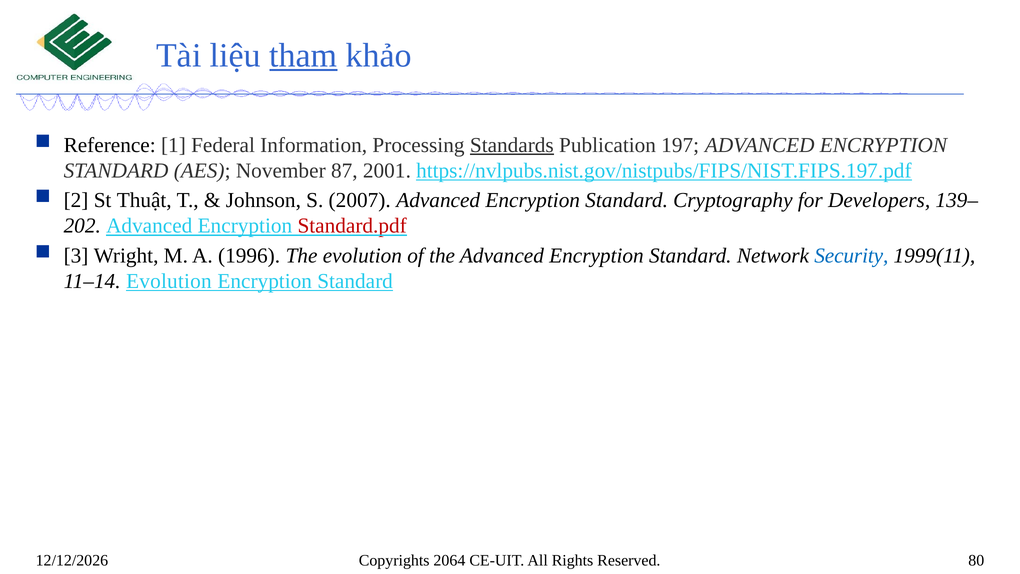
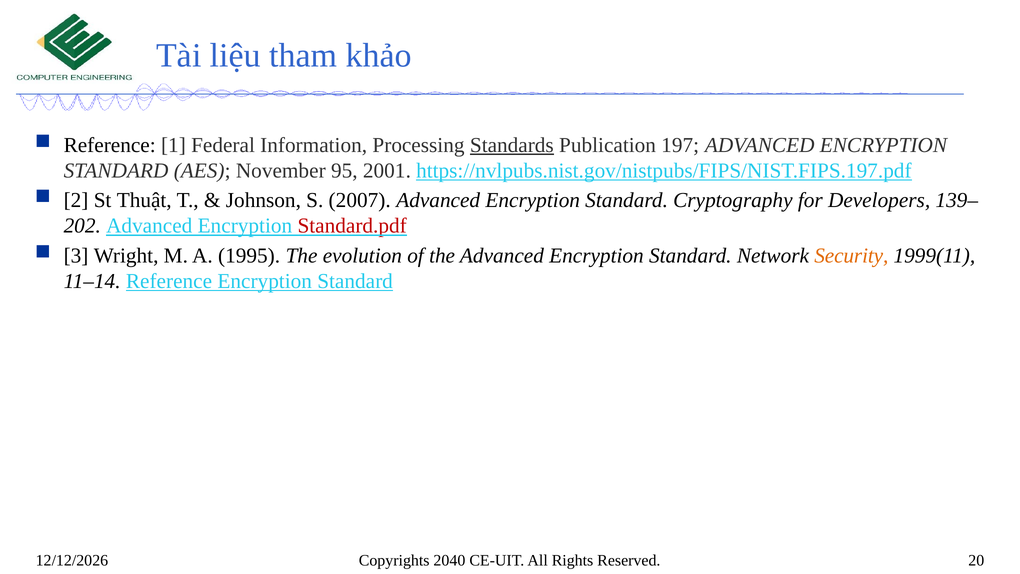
tham underline: present -> none
87: 87 -> 95
1996: 1996 -> 1995
Security colour: blue -> orange
11–14 Evolution: Evolution -> Reference
2064: 2064 -> 2040
80: 80 -> 20
